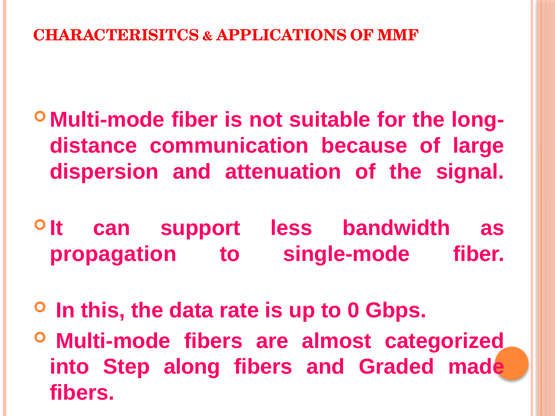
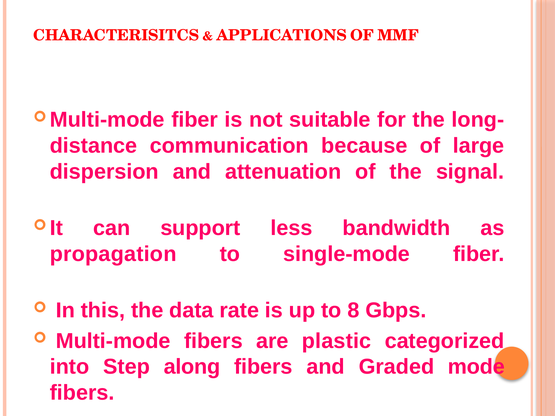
0: 0 -> 8
almost: almost -> plastic
made: made -> mode
